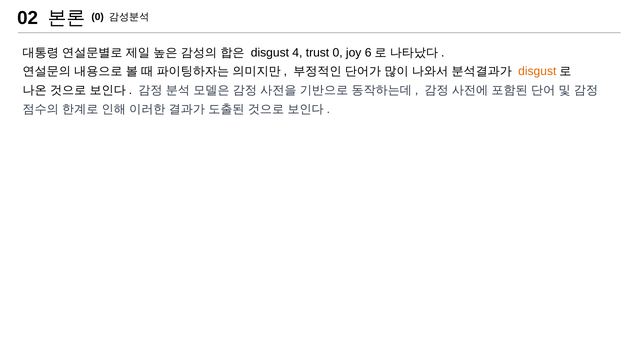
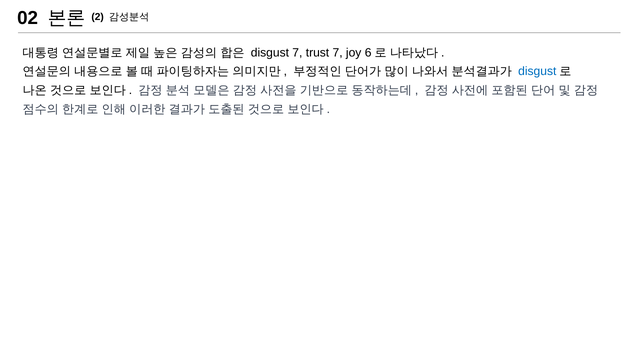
0 at (98, 17): 0 -> 2
disgust 4: 4 -> 7
trust 0: 0 -> 7
disgust at (537, 72) colour: orange -> blue
